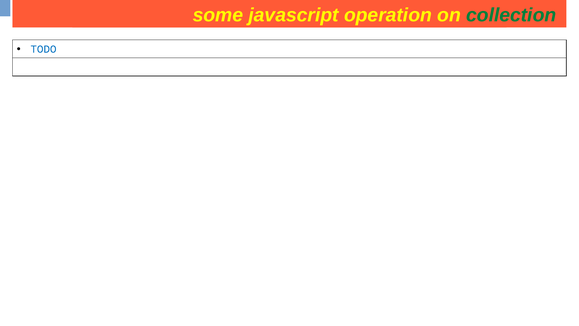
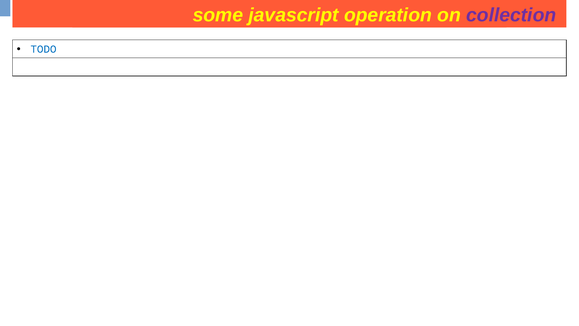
collection at (511, 15) colour: green -> purple
